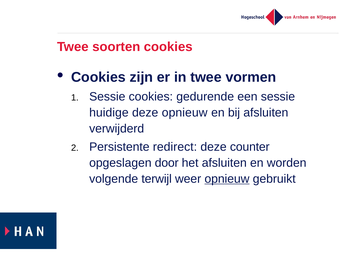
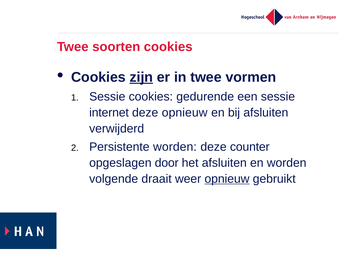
zijn underline: none -> present
huidige: huidige -> internet
Persistente redirect: redirect -> worden
terwijl: terwijl -> draait
